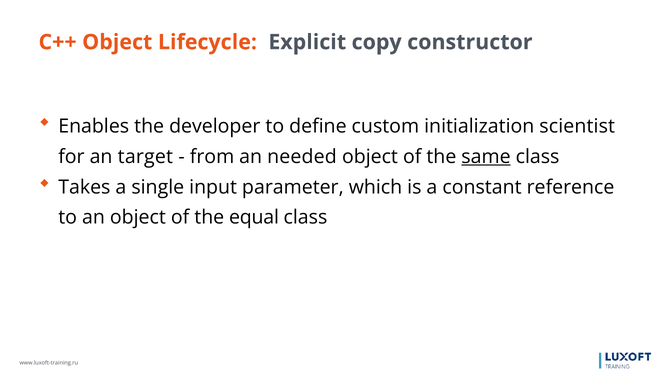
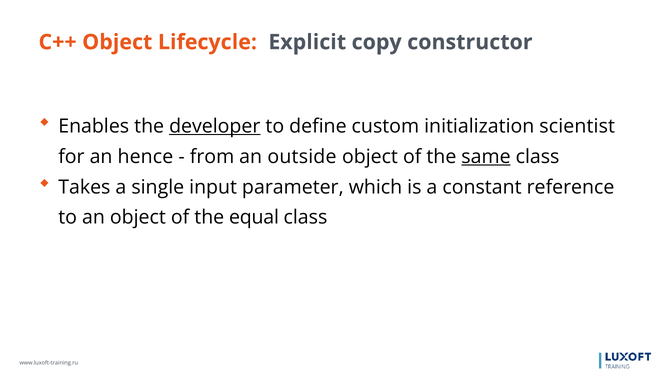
developer underline: none -> present
target: target -> hence
needed: needed -> outside
